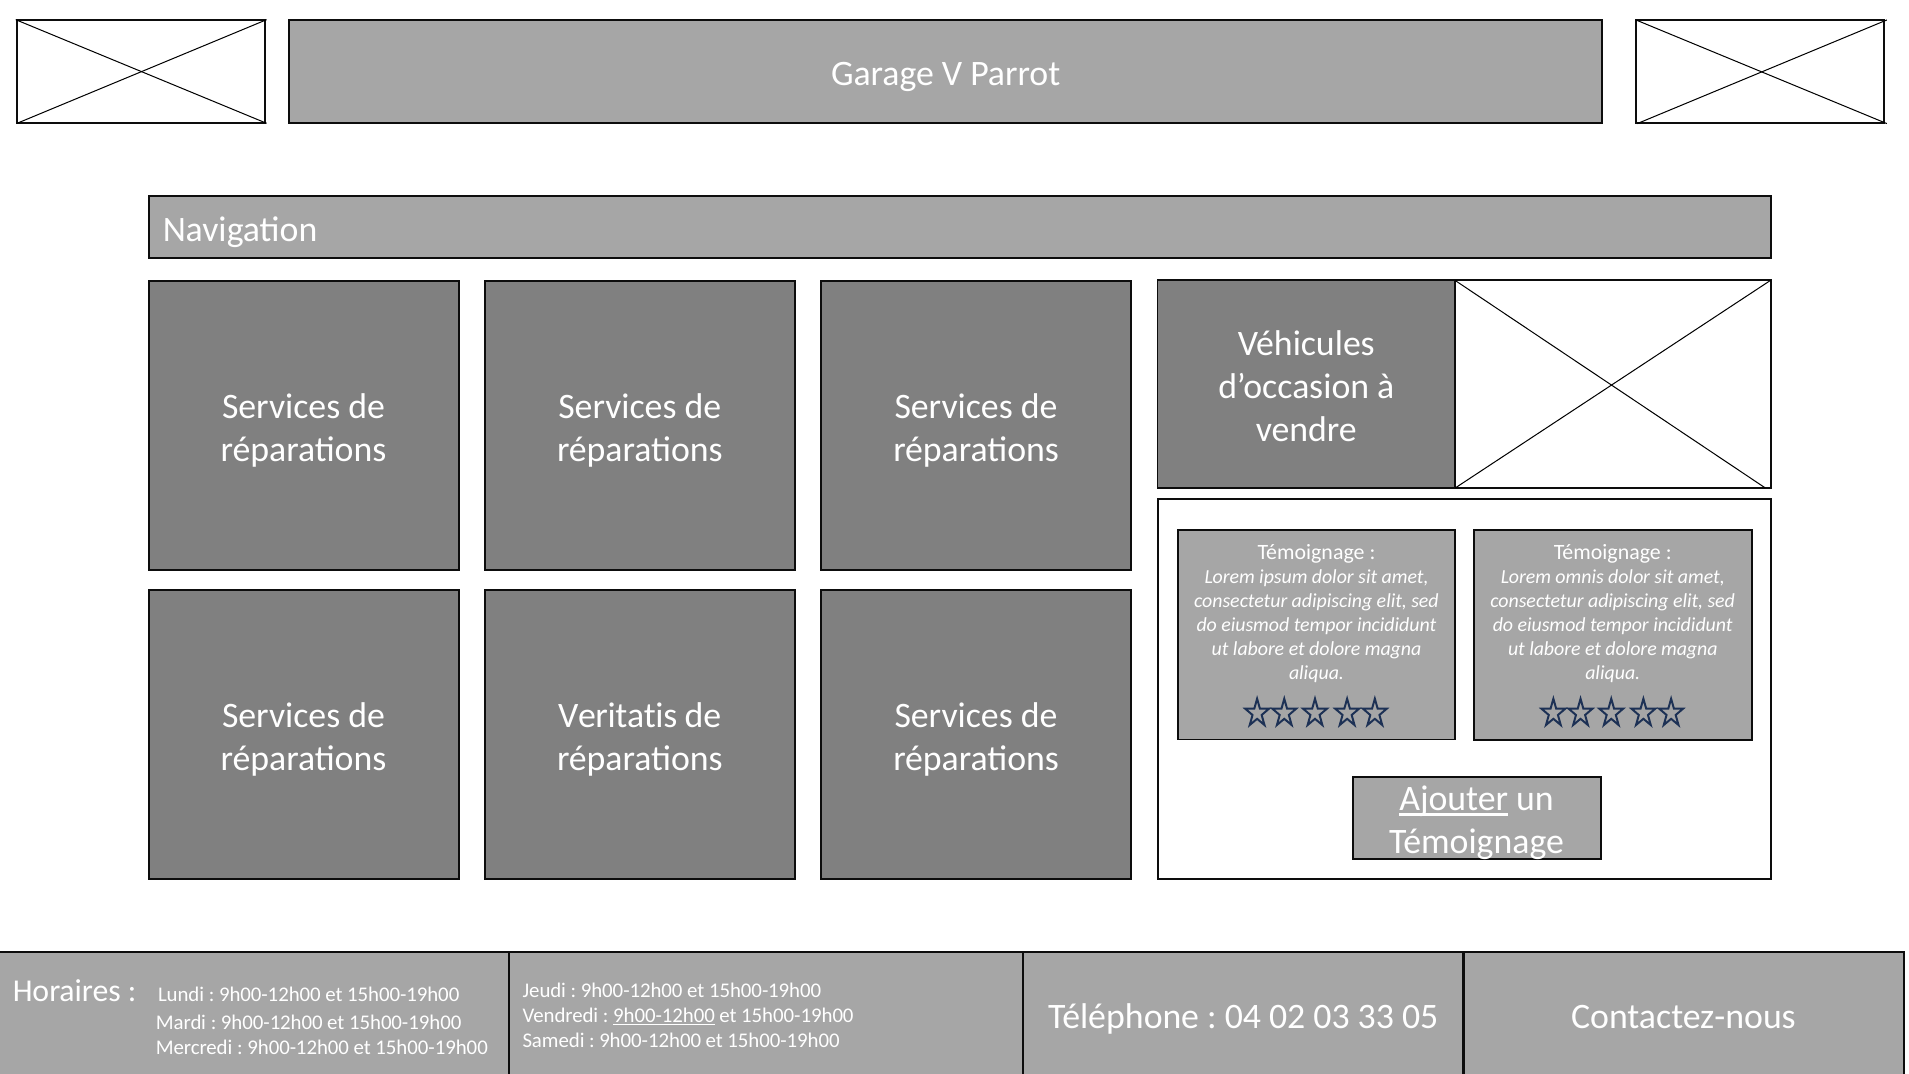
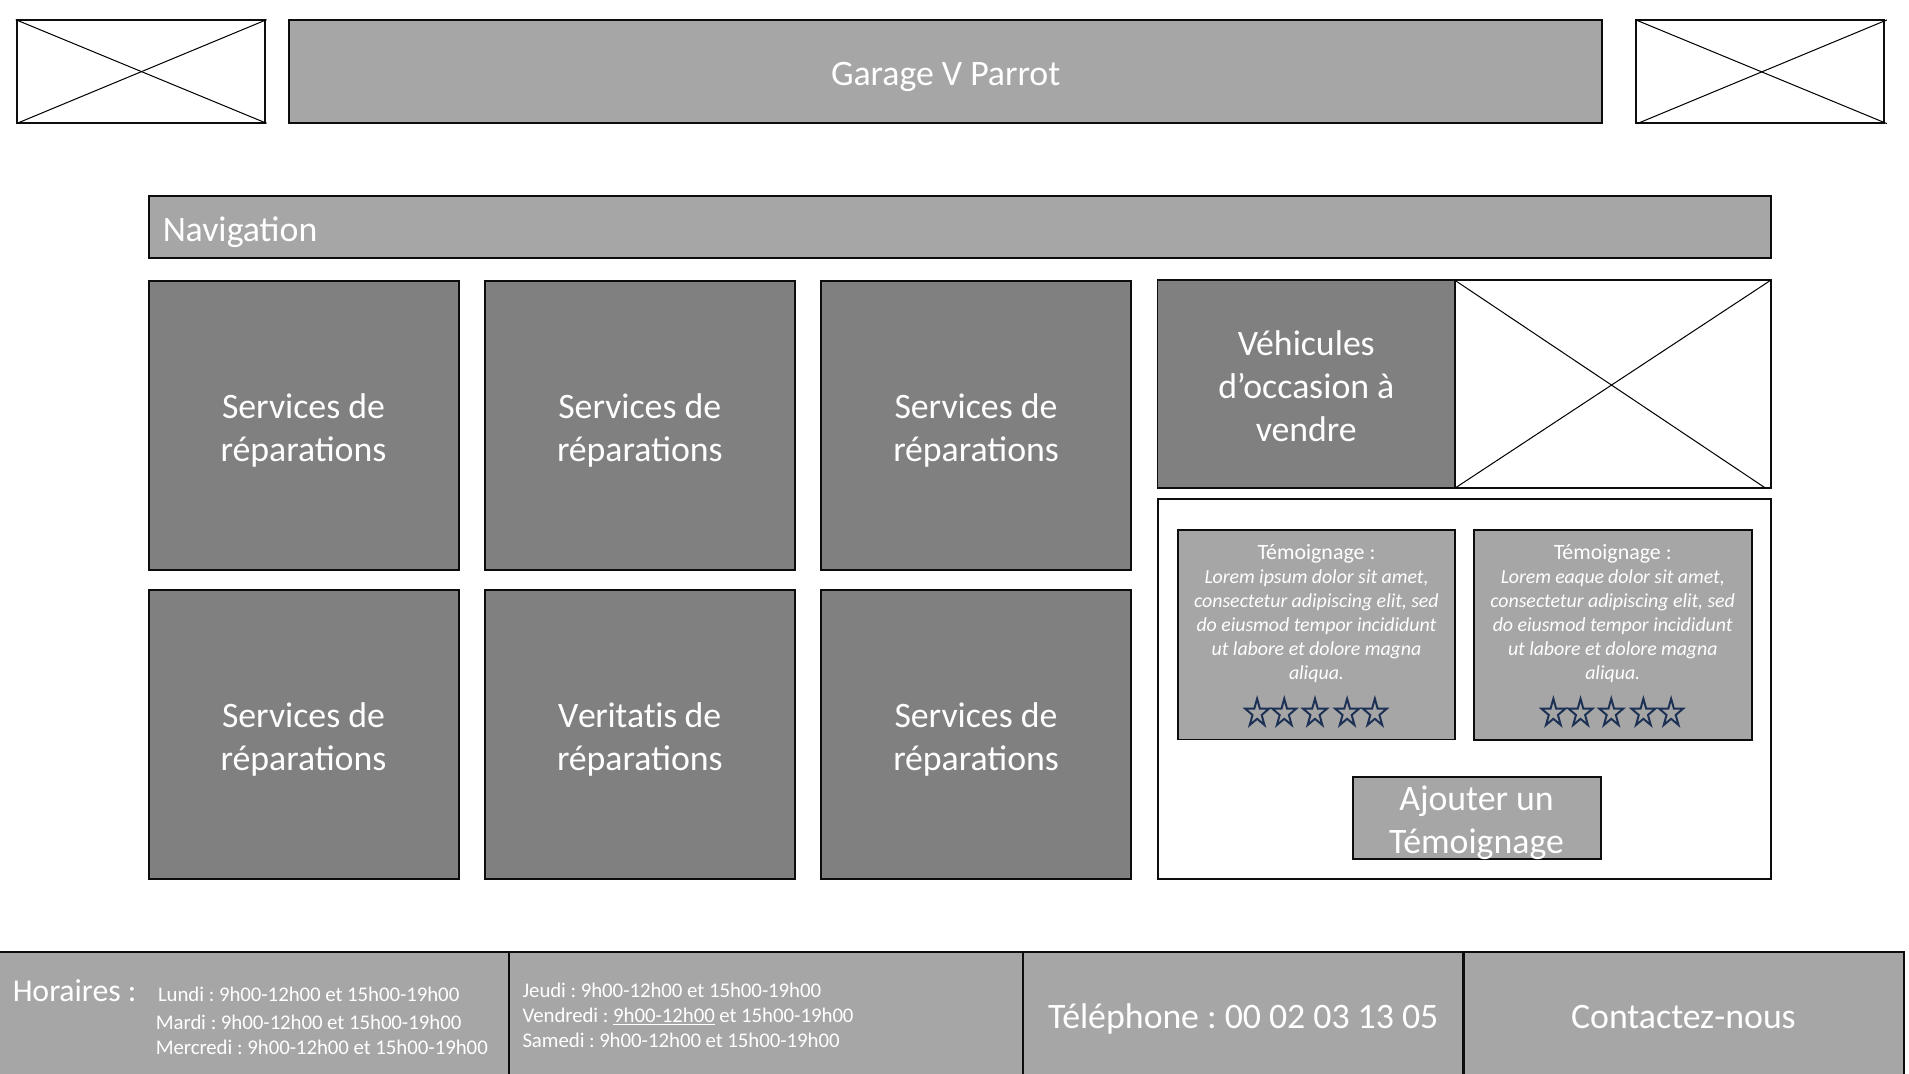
omnis: omnis -> eaque
Ajouter underline: present -> none
04: 04 -> 00
33: 33 -> 13
